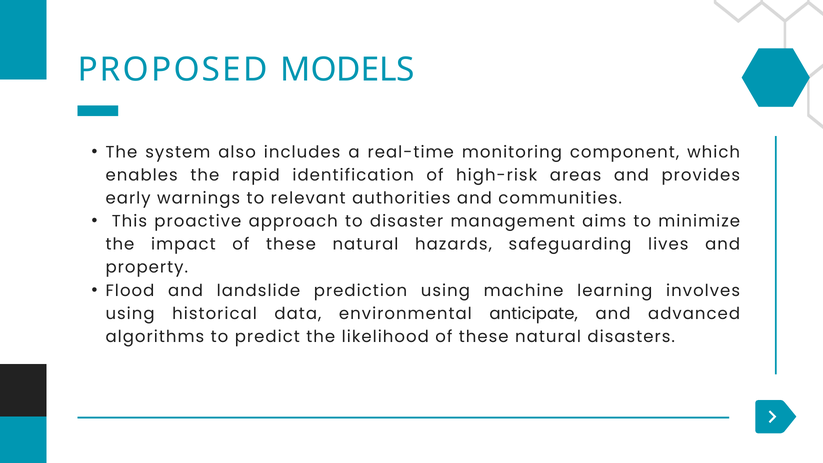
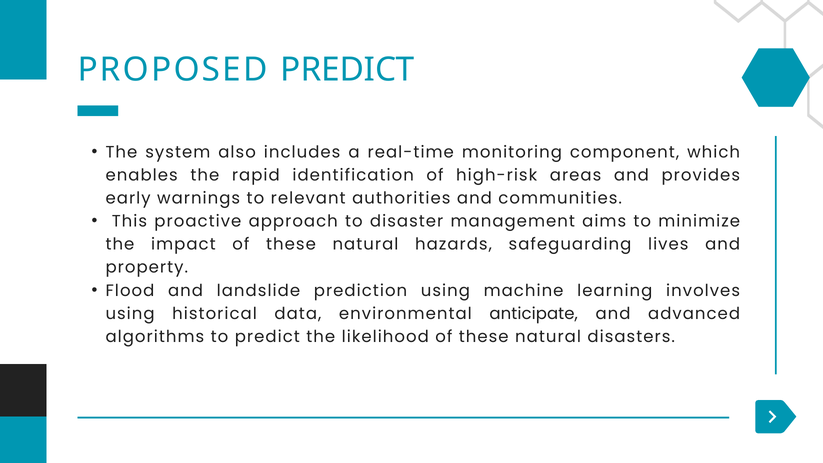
PROPOSED MODELS: MODELS -> PREDICT
